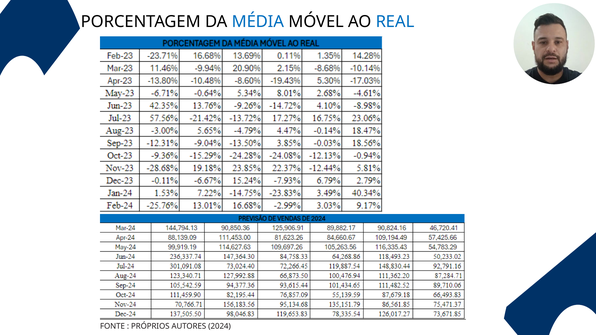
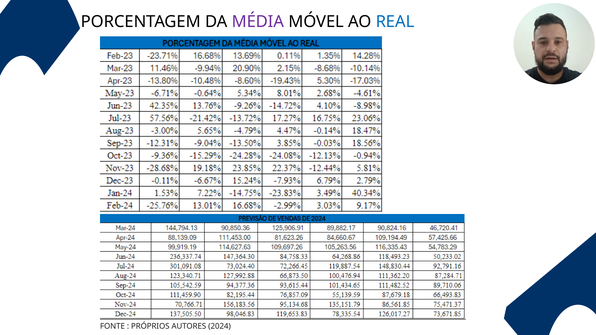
MÉDIA colour: blue -> purple
